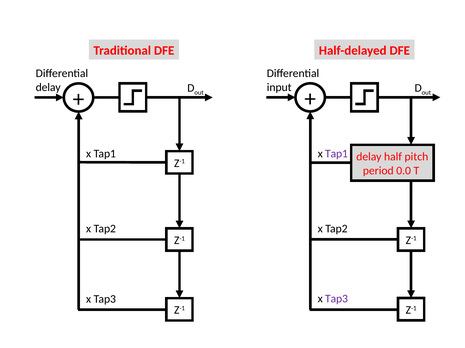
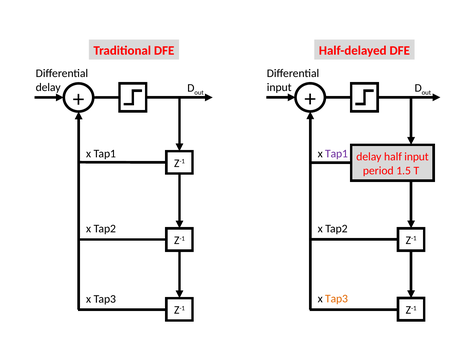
half pitch: pitch -> input
0.0: 0.0 -> 1.5
Tap3 at (336, 299) colour: purple -> orange
